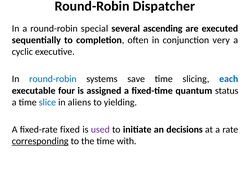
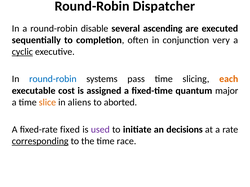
special: special -> disable
cyclic underline: none -> present
save: save -> pass
each colour: blue -> orange
four: four -> cost
status: status -> major
slice colour: blue -> orange
yielding: yielding -> aborted
with: with -> race
